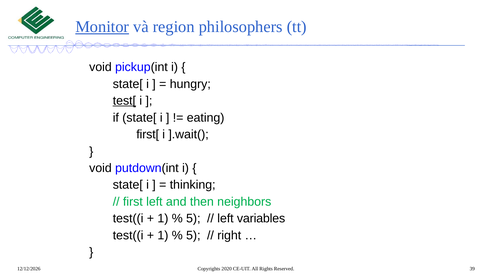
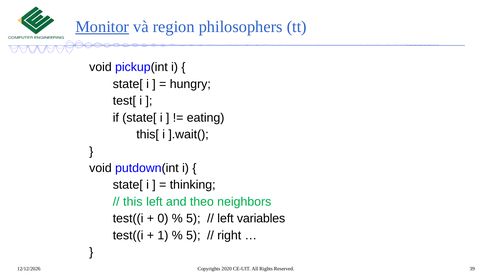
test[ underline: present -> none
first[: first[ -> this[
first: first -> this
then: then -> theo
1 at (163, 218): 1 -> 0
